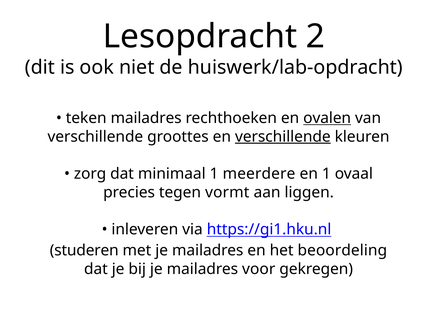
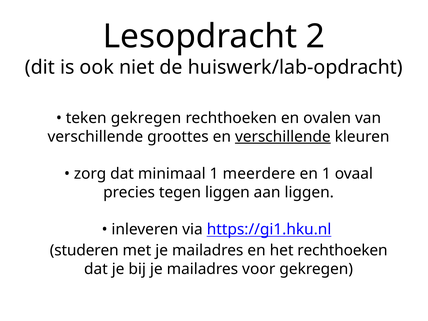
teken mailadres: mailadres -> gekregen
ovalen underline: present -> none
tegen vormt: vormt -> liggen
het beoordeling: beoordeling -> rechthoeken
